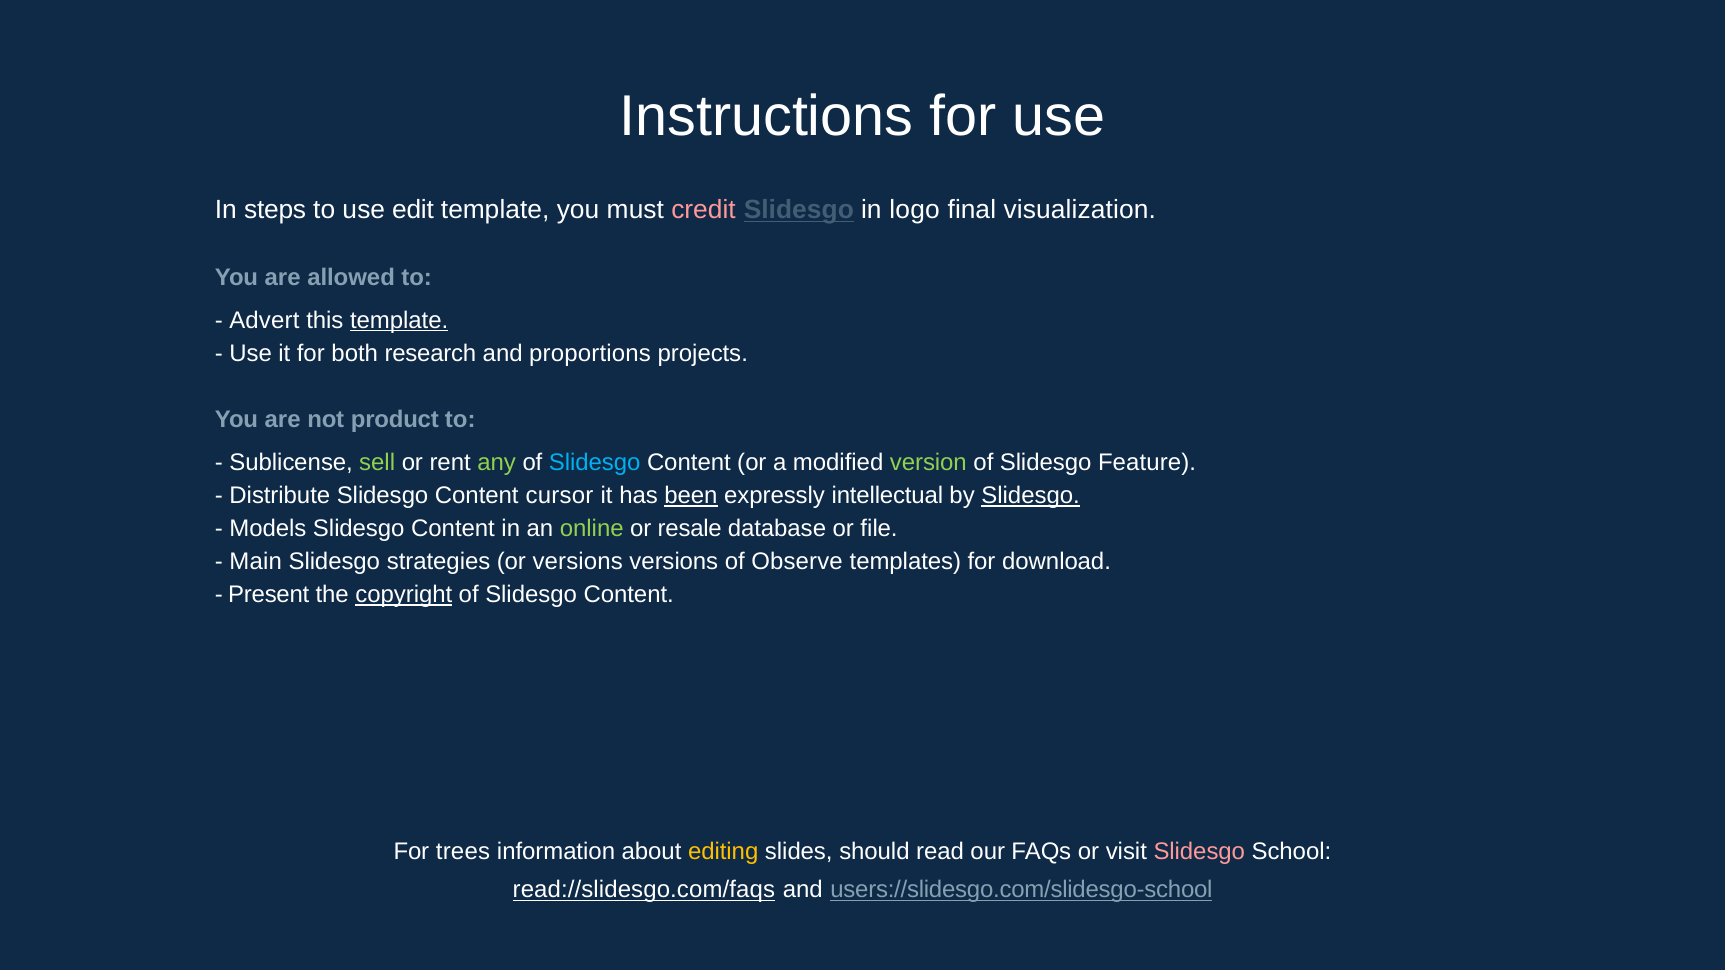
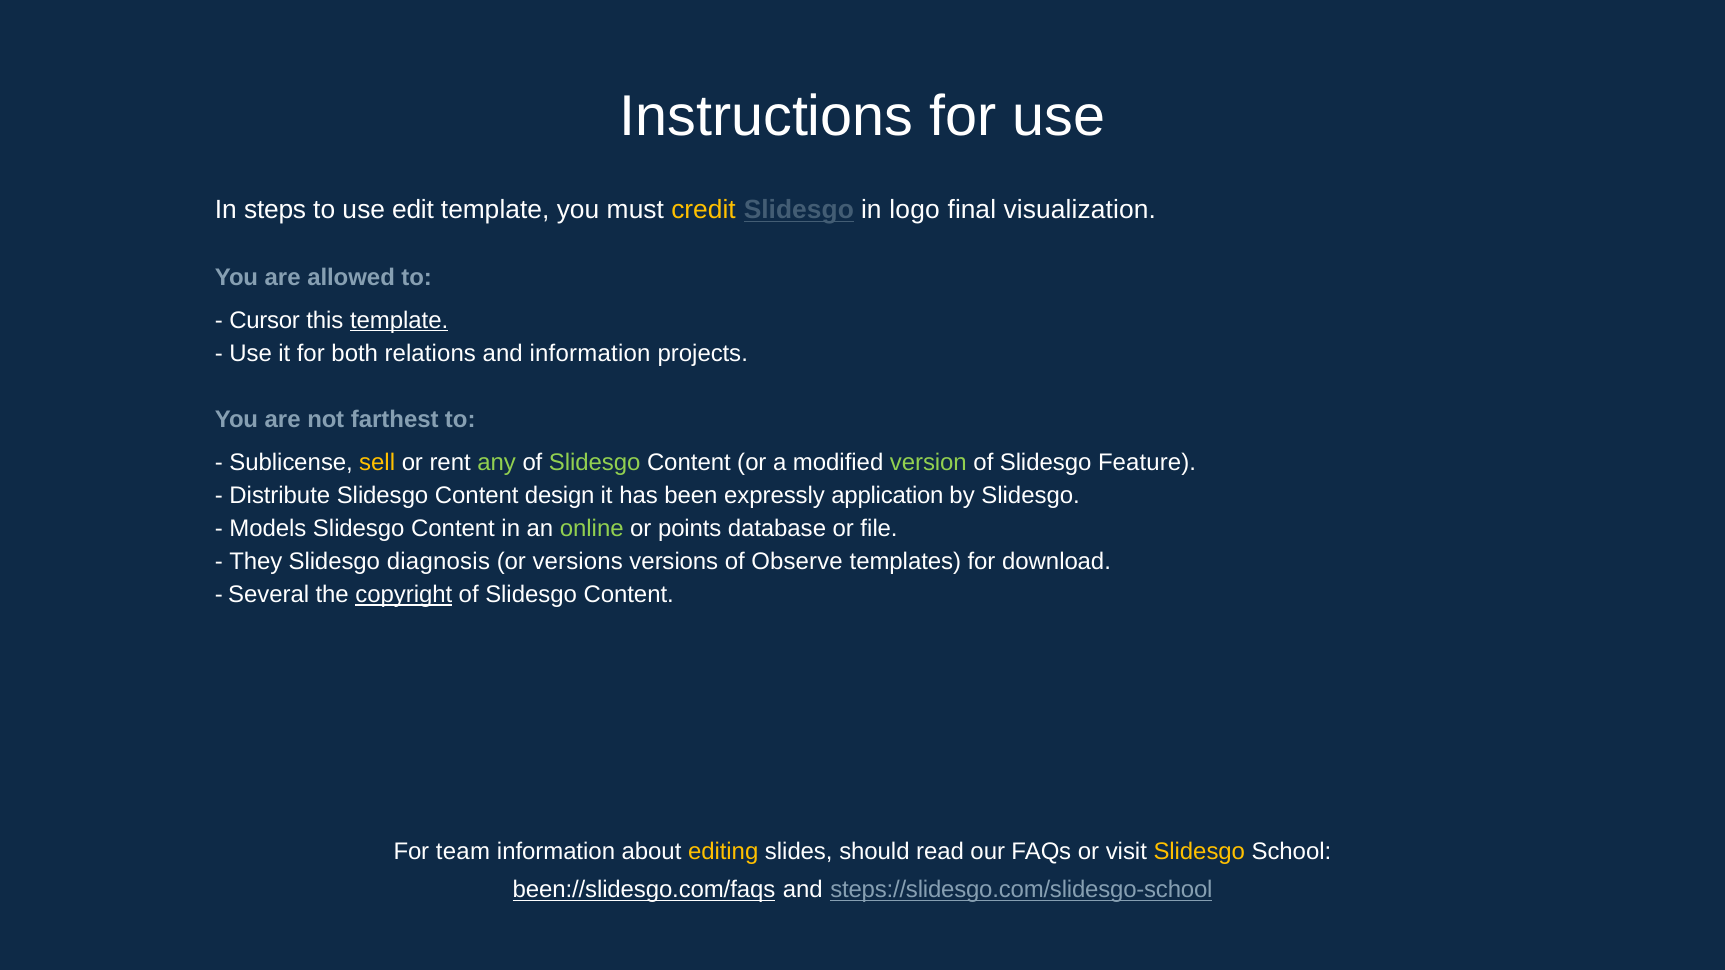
credit colour: pink -> yellow
Advert: Advert -> Cursor
research: research -> relations
and proportions: proportions -> information
product: product -> farthest
sell colour: light green -> yellow
Slidesgo at (595, 463) colour: light blue -> light green
cursor: cursor -> design
been underline: present -> none
intellectual: intellectual -> application
Slidesgo at (1031, 496) underline: present -> none
resale: resale -> points
Main: Main -> They
strategies: strategies -> diagnosis
Present: Present -> Several
trees: trees -> team
Slidesgo at (1199, 851) colour: pink -> yellow
read://slidesgo.com/faqs: read://slidesgo.com/faqs -> been://slidesgo.com/faqs
users://slidesgo.com/slidesgo-school: users://slidesgo.com/slidesgo-school -> steps://slidesgo.com/slidesgo-school
